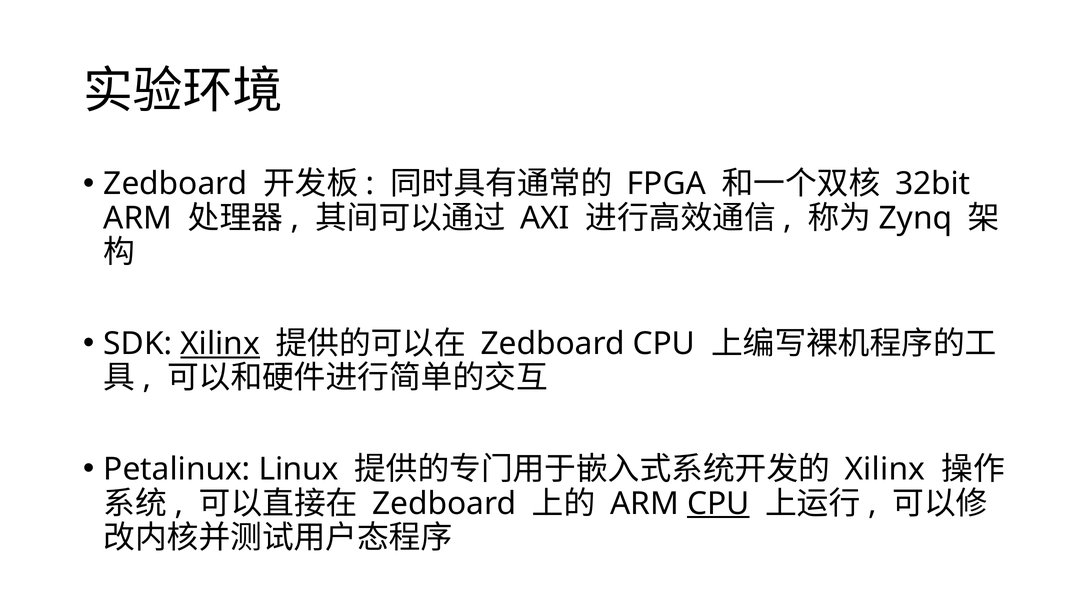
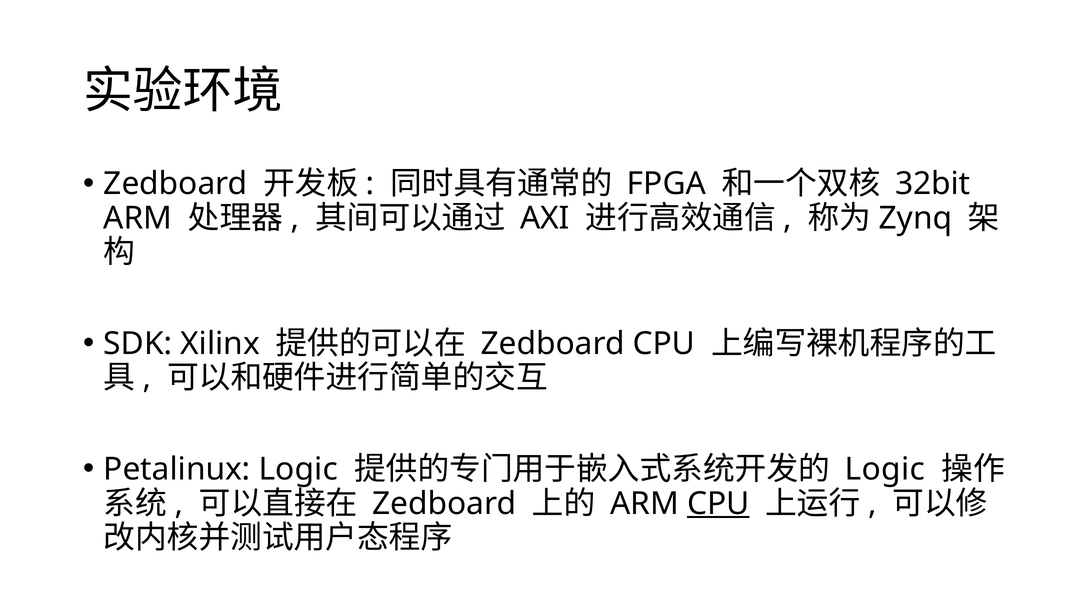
Xilinx at (220, 344) underline: present -> none
Petalinux Linux: Linux -> Logic
Xilinx at (885, 470): Xilinx -> Logic
